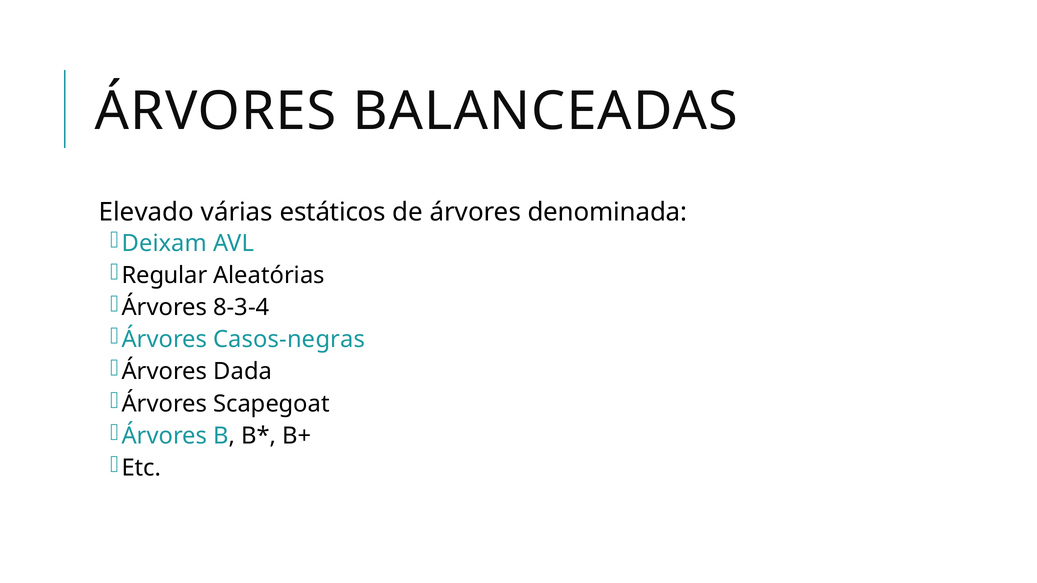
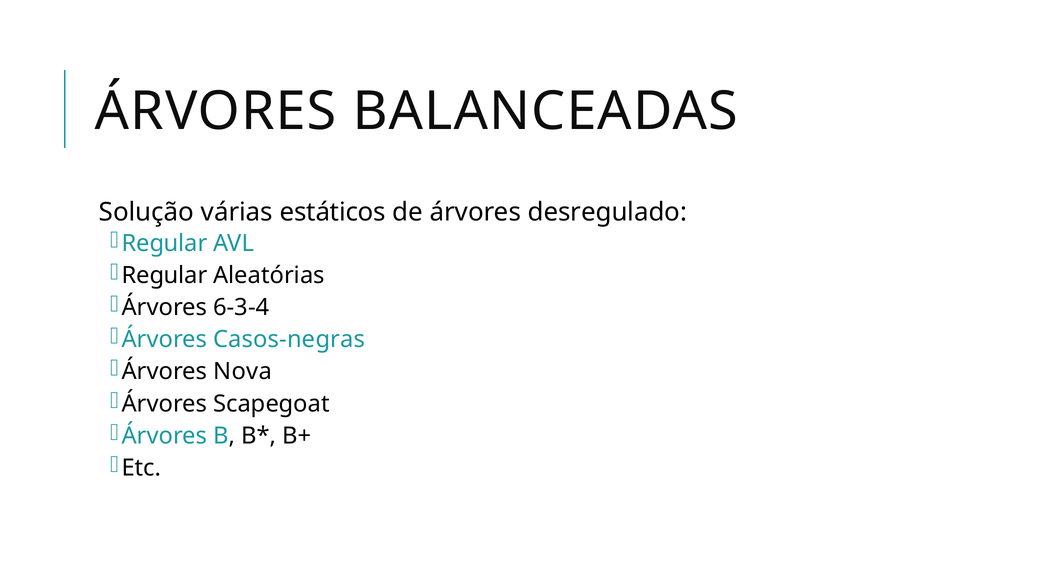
Elevado: Elevado -> Solução
denominada: denominada -> desregulado
Deixam at (164, 243): Deixam -> Regular
8-3-4: 8-3-4 -> 6-3-4
Dada: Dada -> Nova
